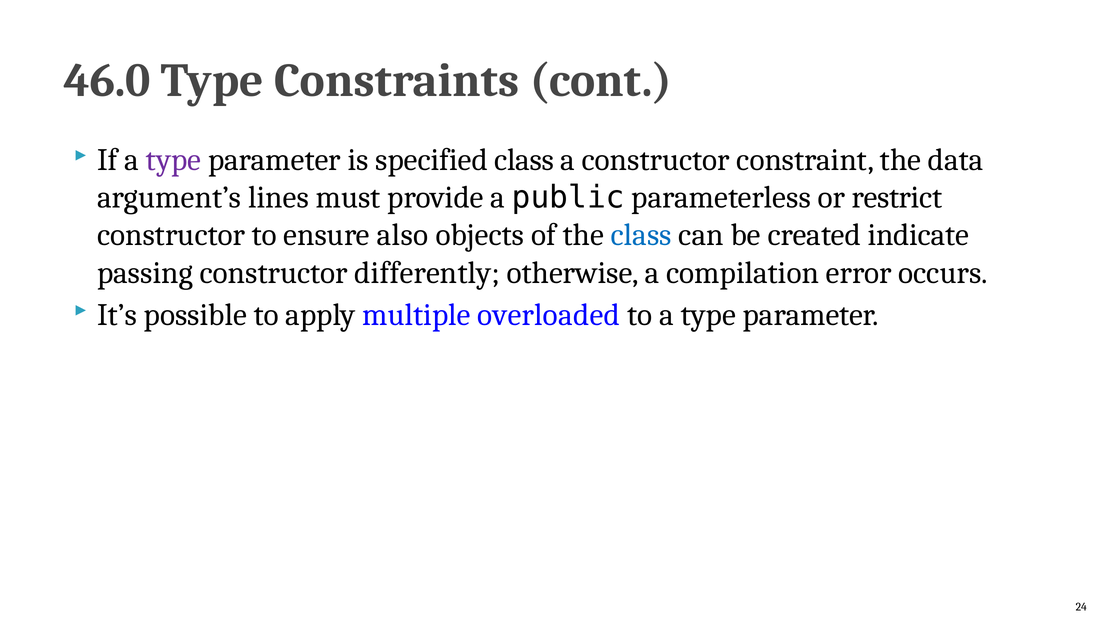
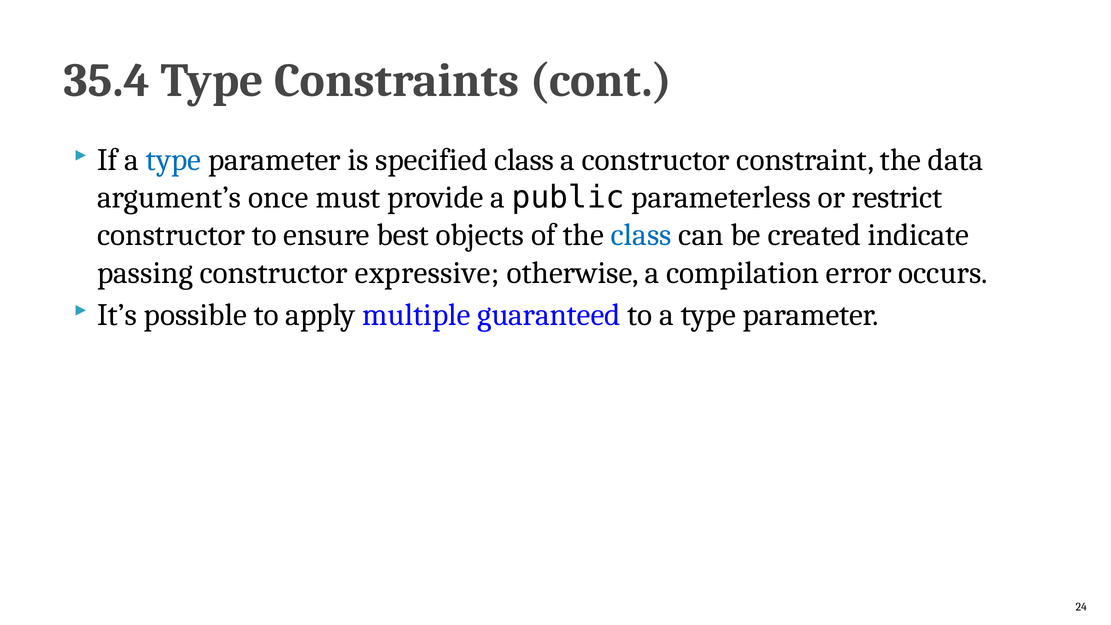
46.0: 46.0 -> 35.4
type at (174, 160) colour: purple -> blue
lines: lines -> once
also: also -> best
differently: differently -> expressive
overloaded: overloaded -> guaranteed
